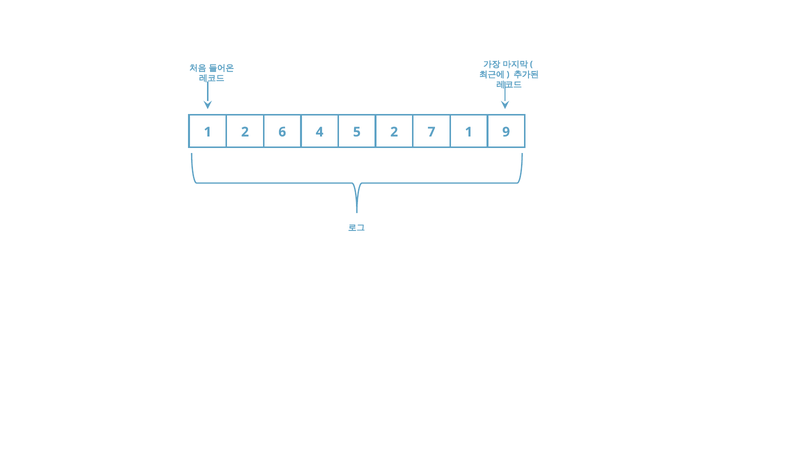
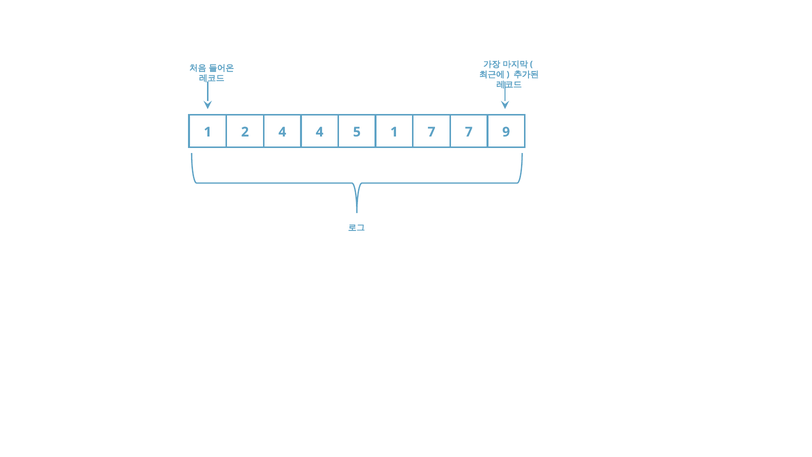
2 6: 6 -> 4
5 2: 2 -> 1
7 1: 1 -> 7
